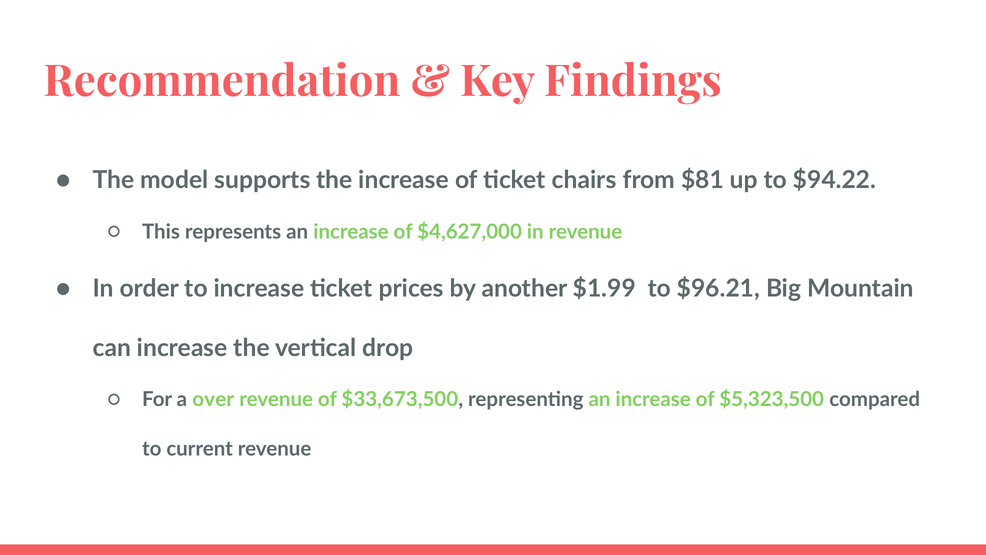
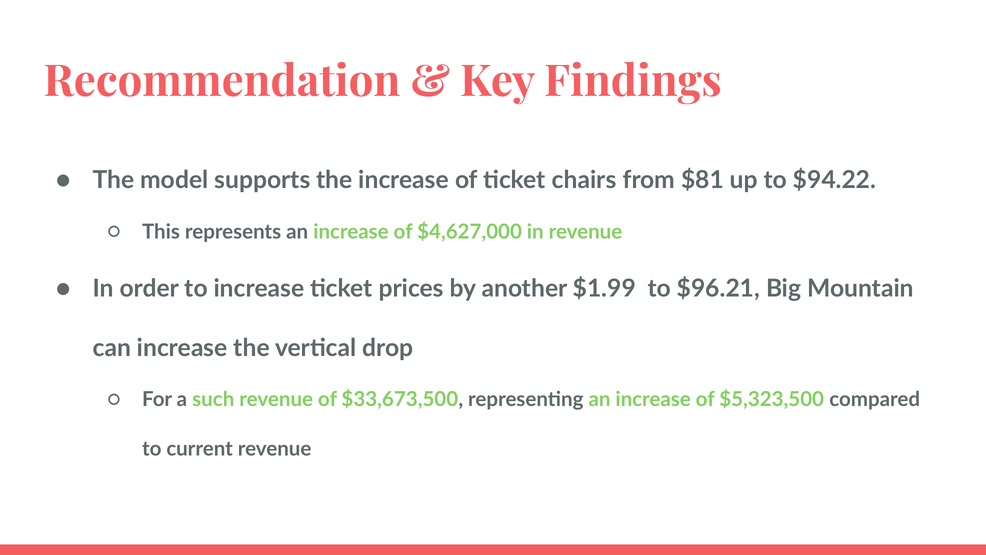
over: over -> such
